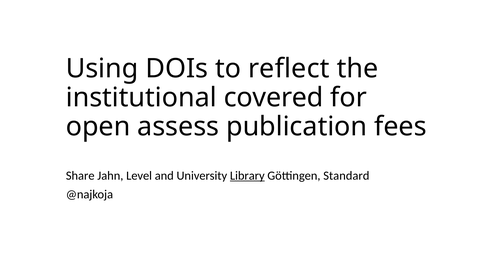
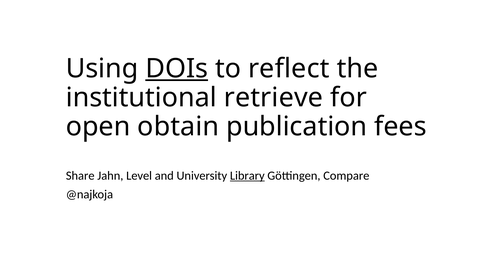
DOIs underline: none -> present
covered: covered -> retrieve
assess: assess -> obtain
Standard: Standard -> Compare
